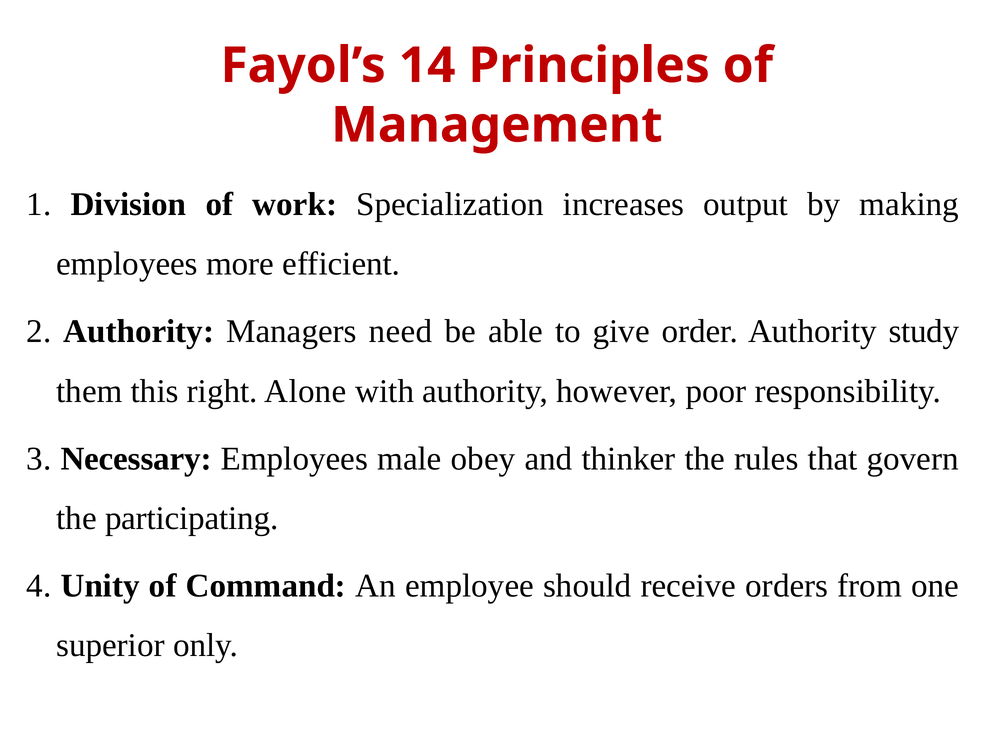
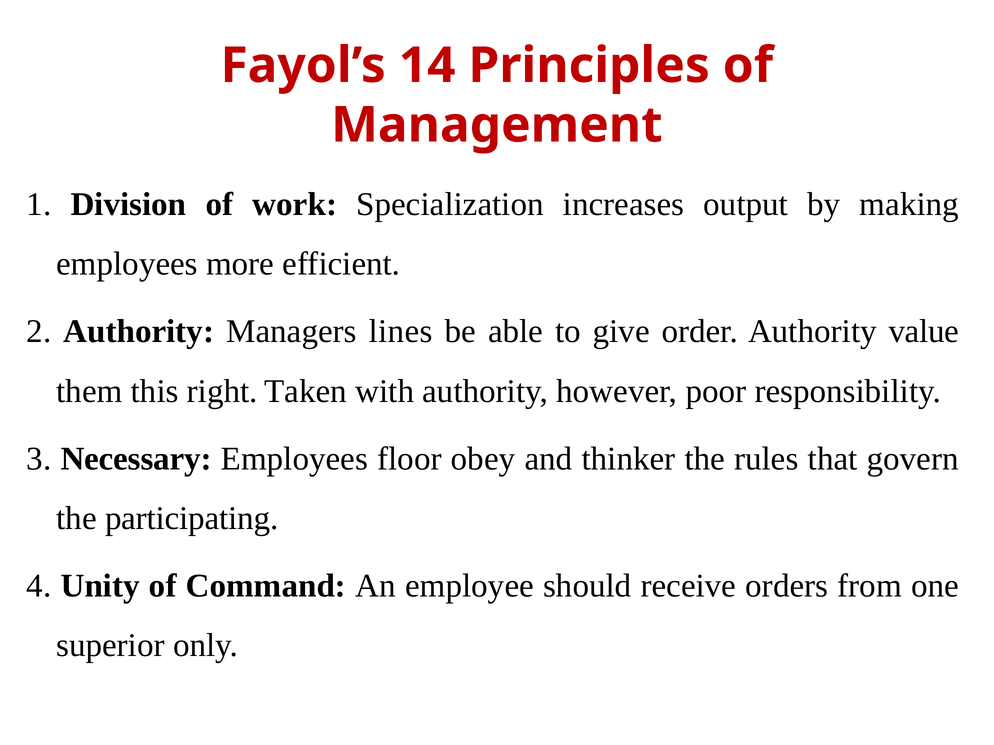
need: need -> lines
study: study -> value
Alone: Alone -> Taken
male: male -> floor
